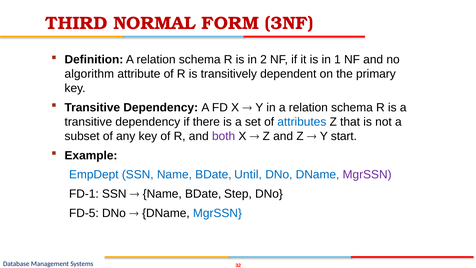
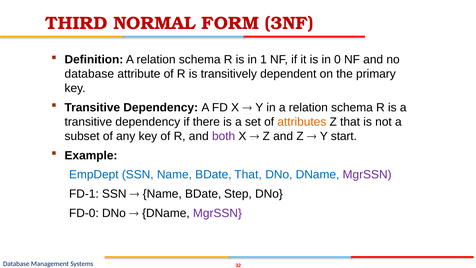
2: 2 -> 1
1: 1 -> 0
algorithm at (89, 74): algorithm -> database
attributes colour: blue -> orange
BDate Until: Until -> That
FD-5: FD-5 -> FD-0
MgrSSN at (217, 213) colour: blue -> purple
